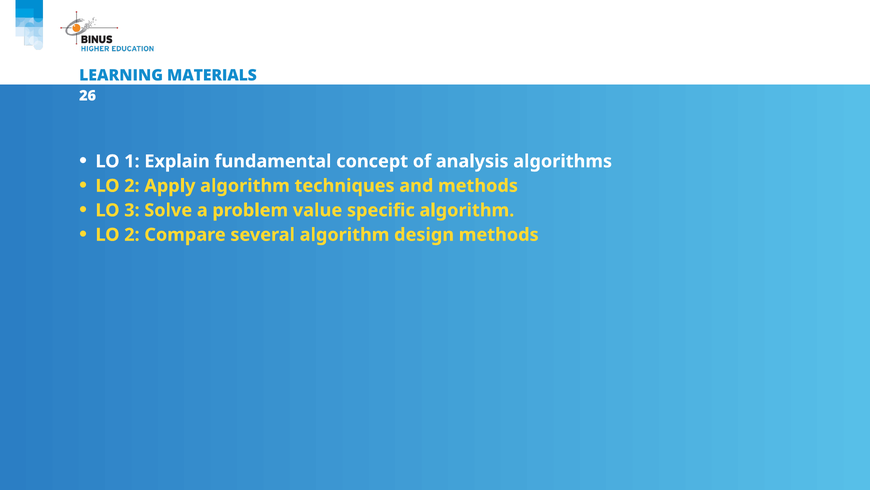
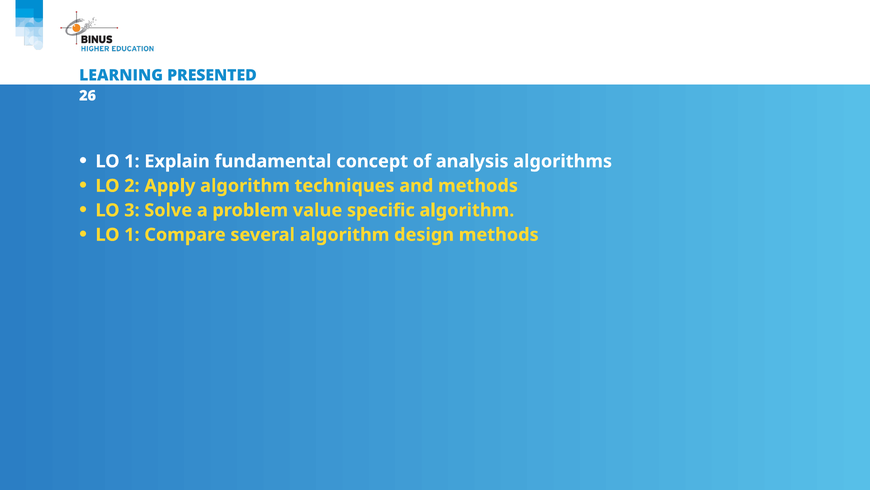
MATERIALS: MATERIALS -> PRESENTED
2 at (132, 235): 2 -> 1
